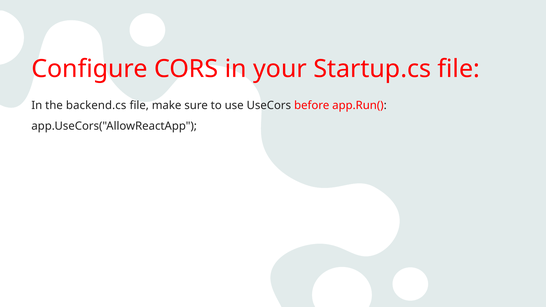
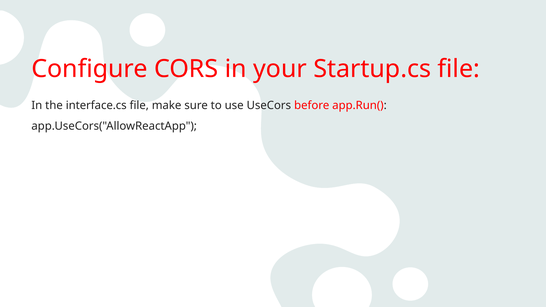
backend.cs: backend.cs -> interface.cs
